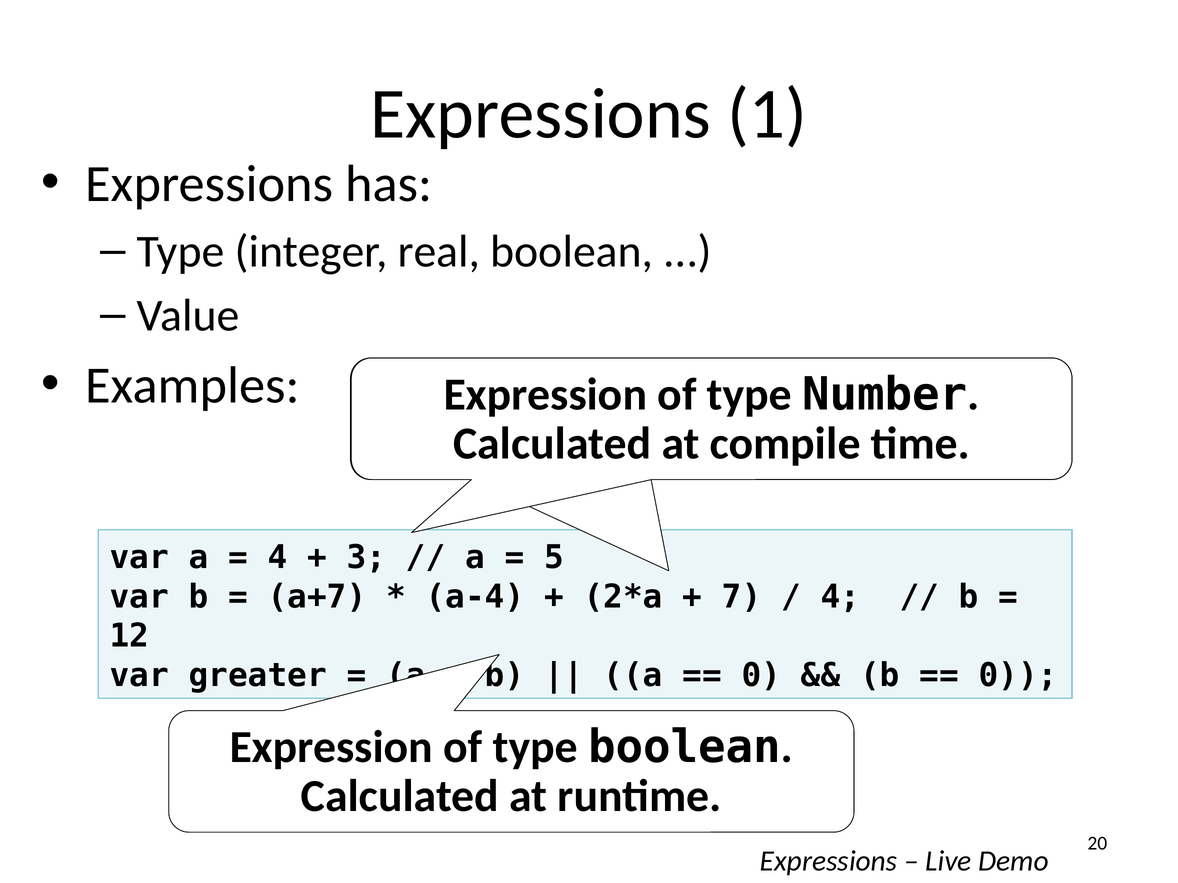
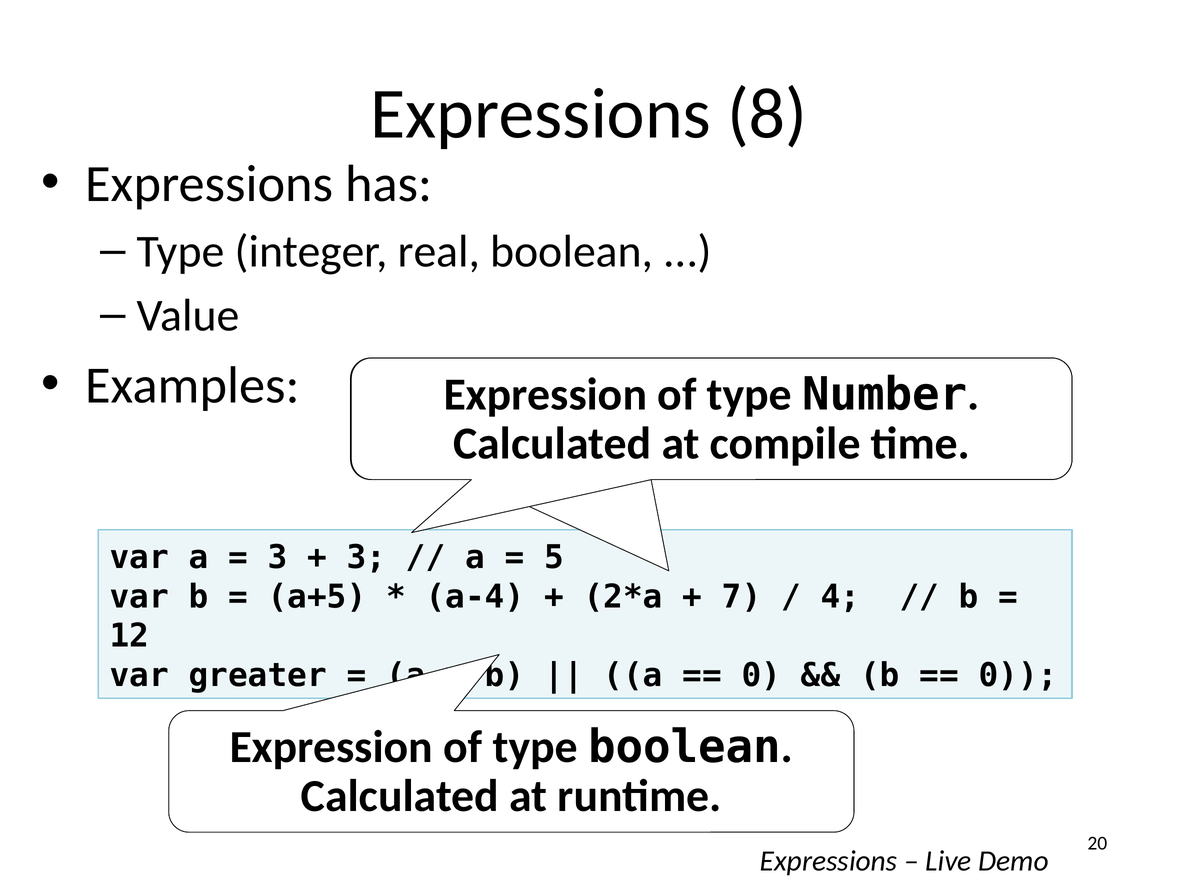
1: 1 -> 8
4 at (278, 558): 4 -> 3
a+7: a+7 -> a+5
